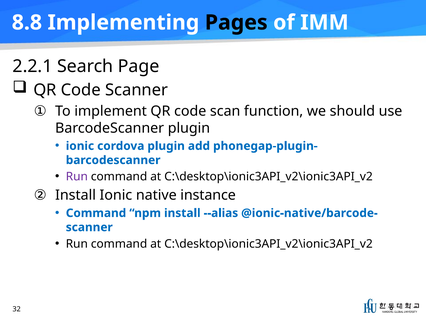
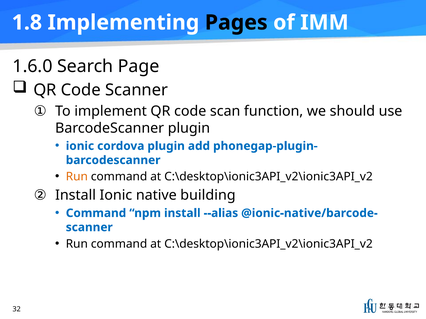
8.8: 8.8 -> 1.8
2.2.1: 2.2.1 -> 1.6.0
Run at (77, 177) colour: purple -> orange
instance: instance -> building
